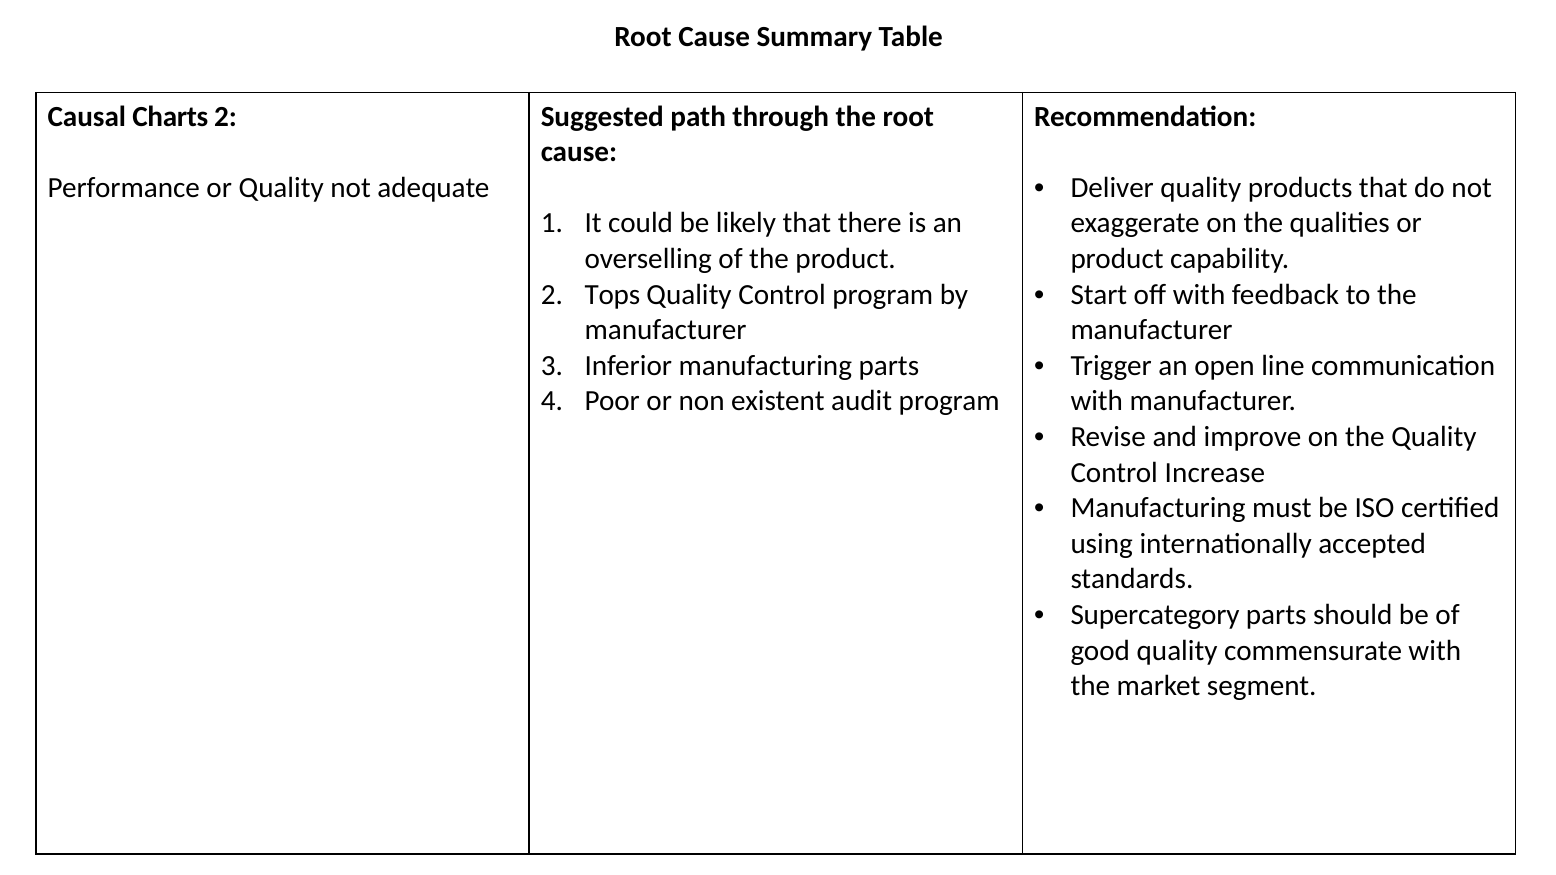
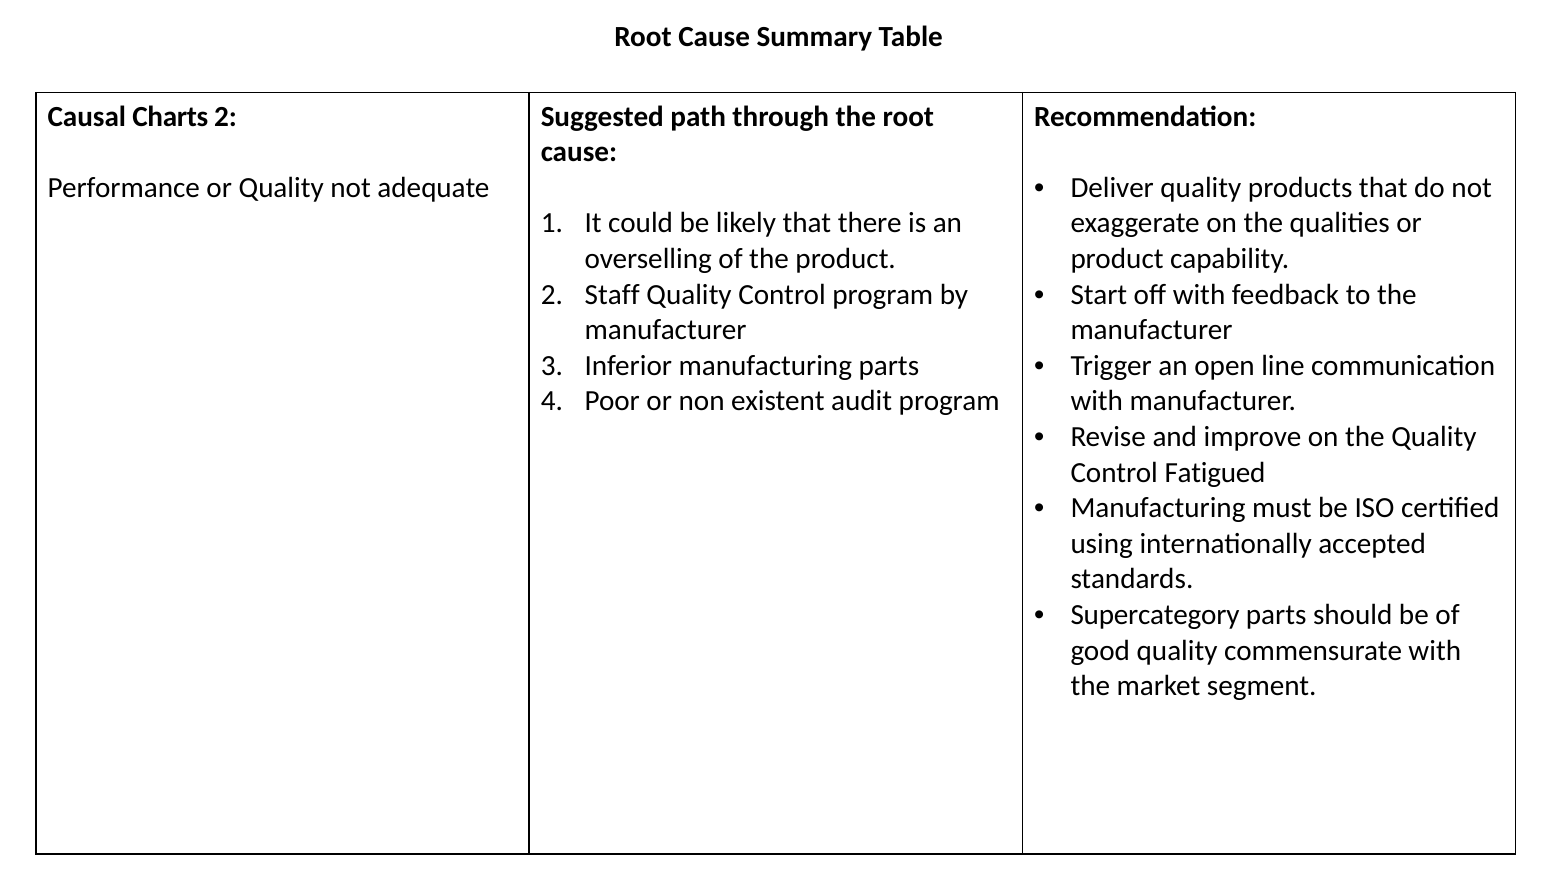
Tops: Tops -> Staff
Increase: Increase -> Fatigued
